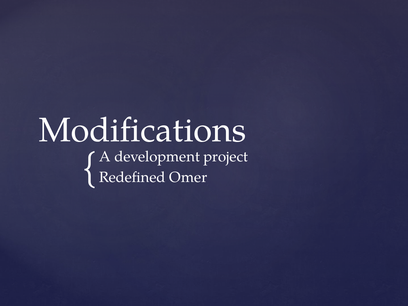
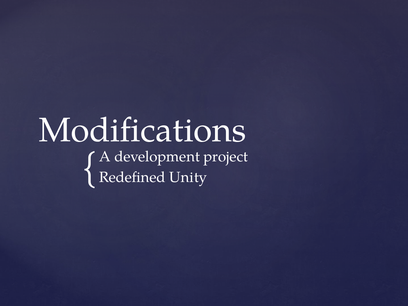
Omer: Omer -> Unity
